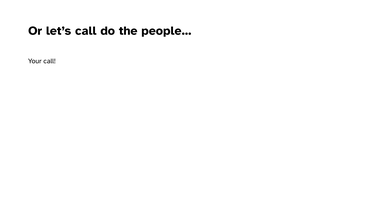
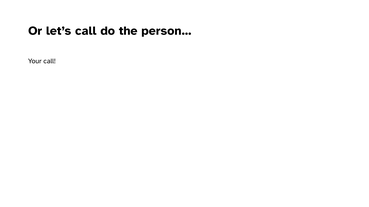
people…: people… -> person…
